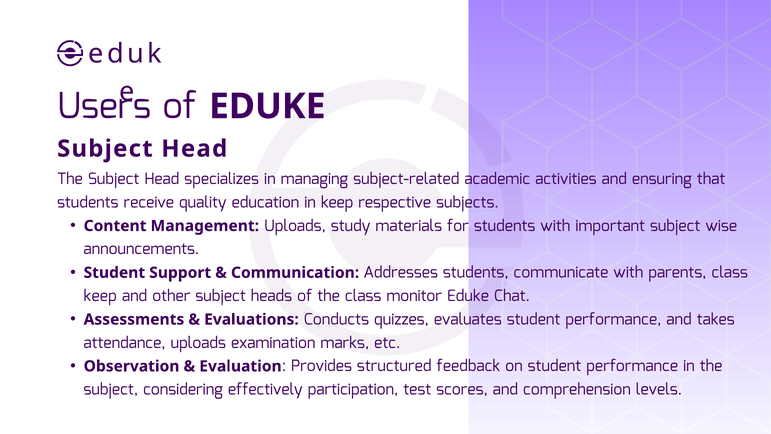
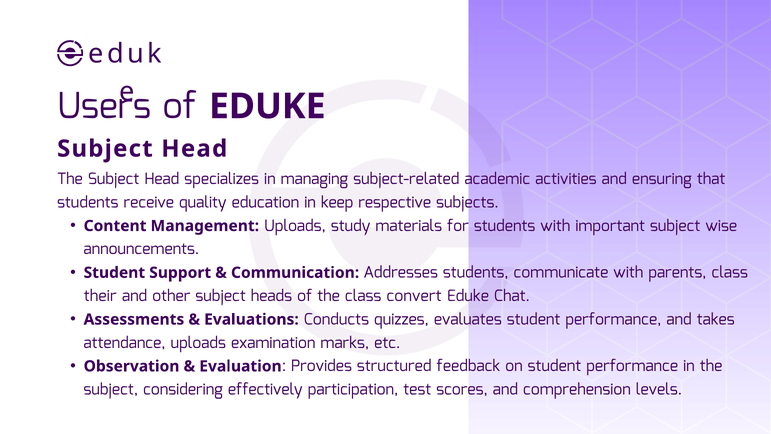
keep at (100, 296): keep -> their
monitor: monitor -> convert
